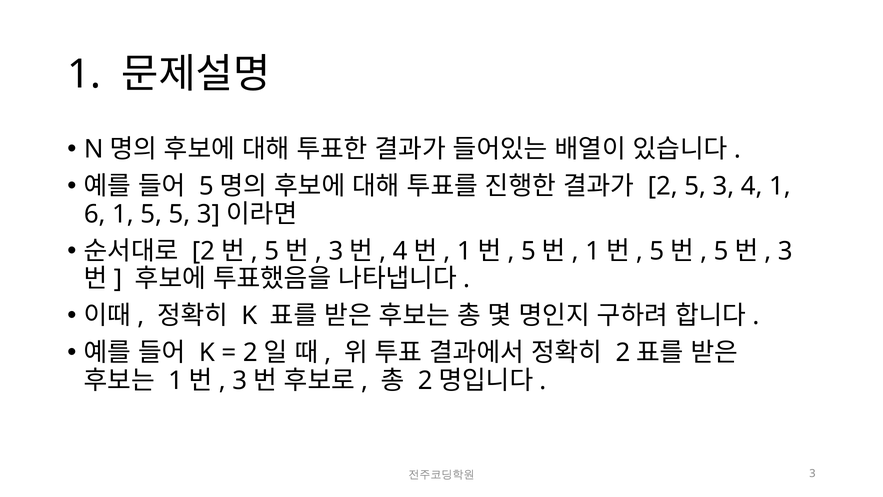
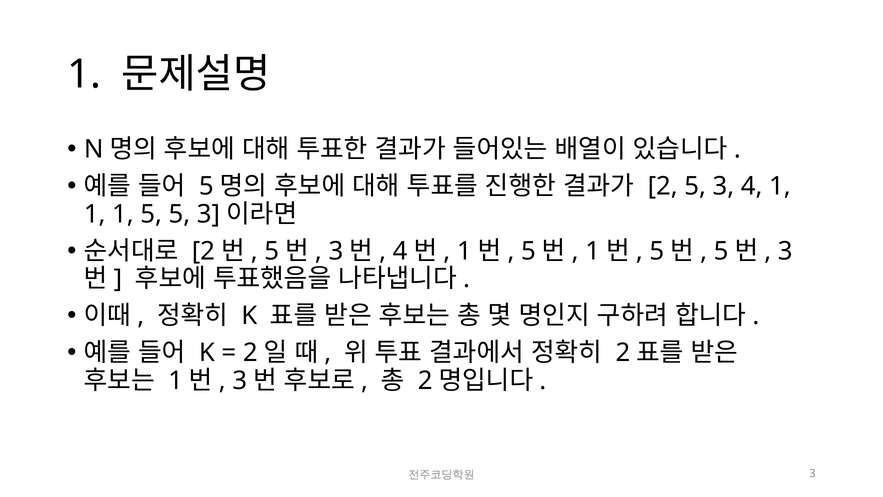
6 at (95, 214): 6 -> 1
